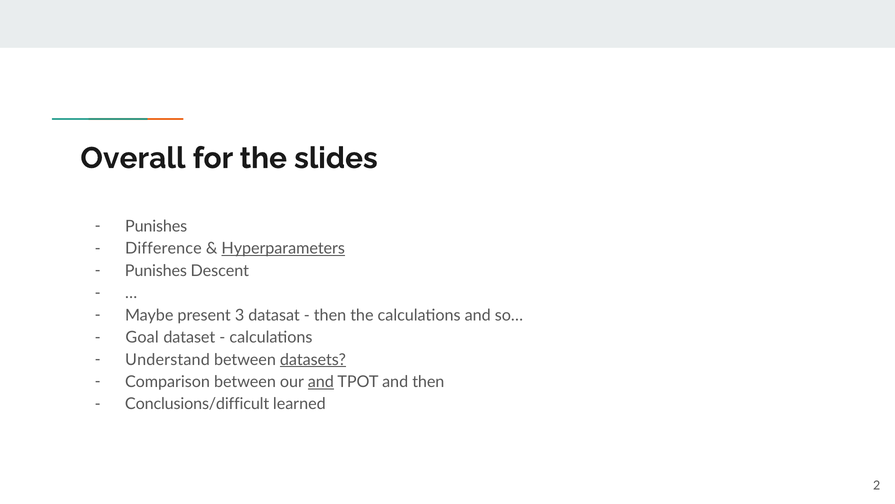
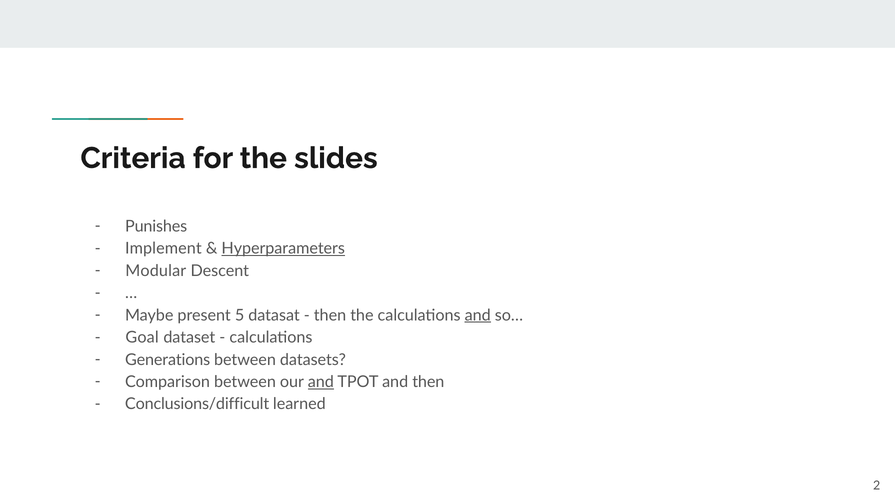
Overall: Overall -> Criteria
Difference: Difference -> Implement
Punishes at (156, 270): Punishes -> Modular
3: 3 -> 5
and at (478, 315) underline: none -> present
Understand: Understand -> Generations
datasets underline: present -> none
